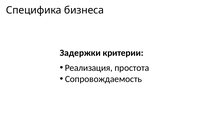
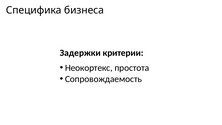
Реализация: Реализация -> Неокортекс
